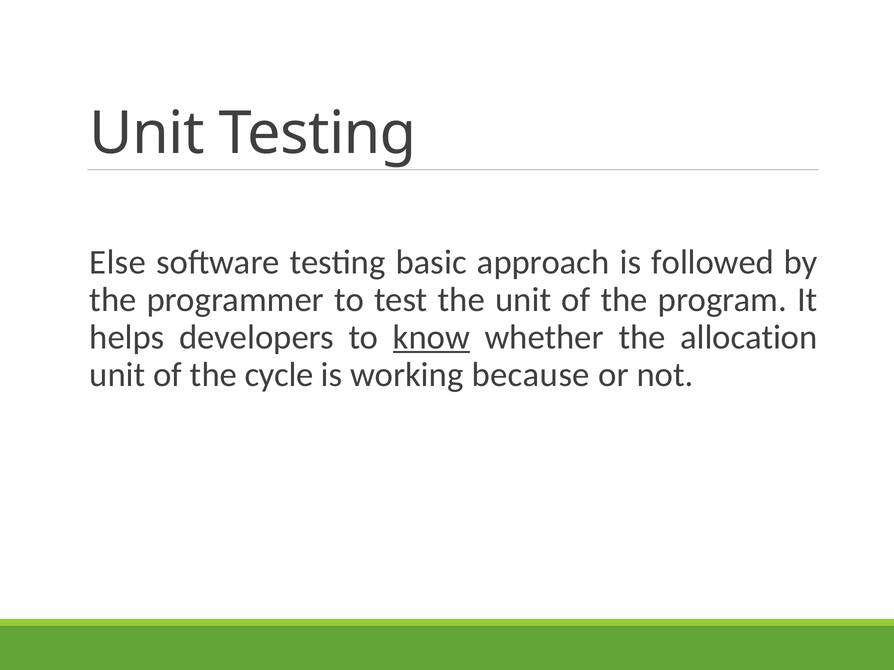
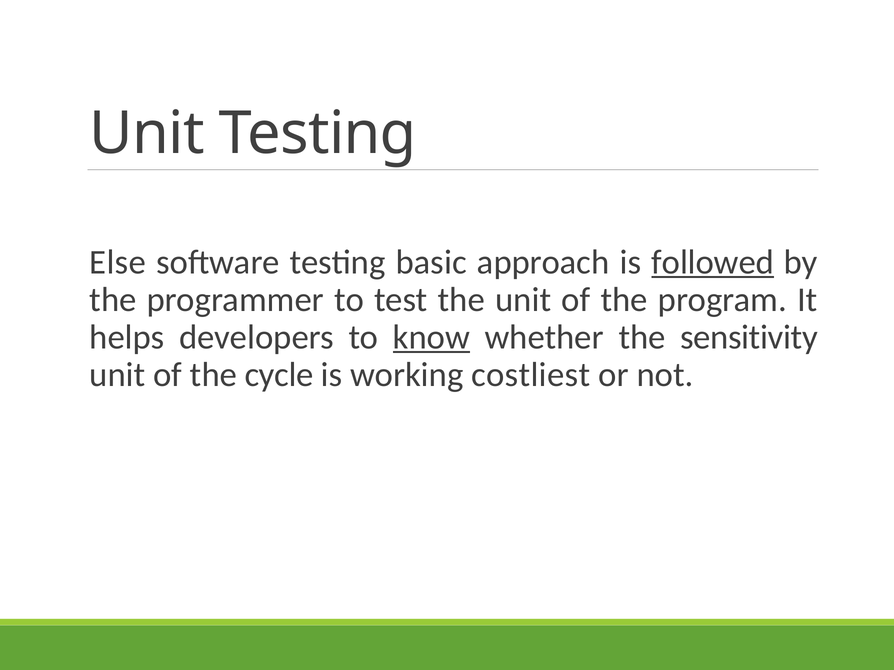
followed underline: none -> present
allocation: allocation -> sensitivity
because: because -> costliest
